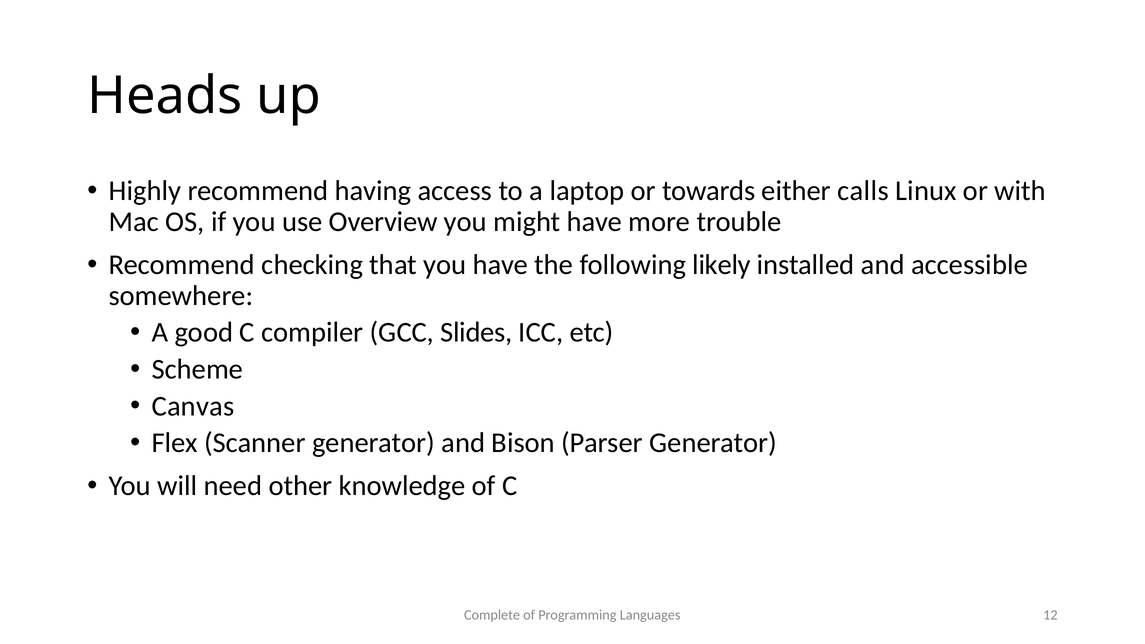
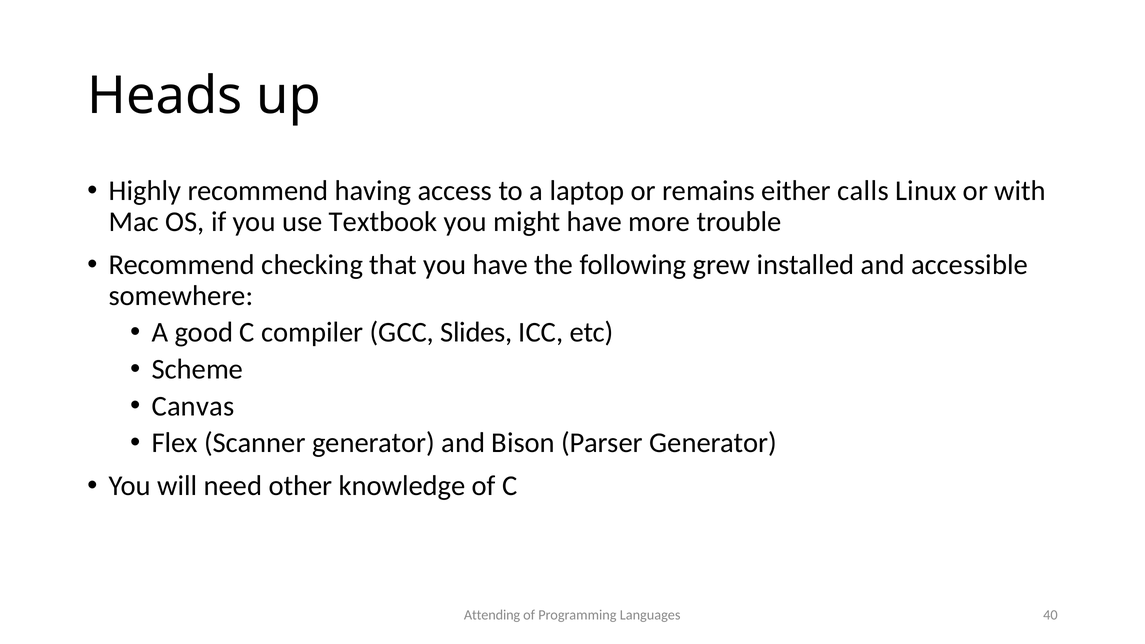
towards: towards -> remains
Overview: Overview -> Textbook
likely: likely -> grew
Complete: Complete -> Attending
12: 12 -> 40
